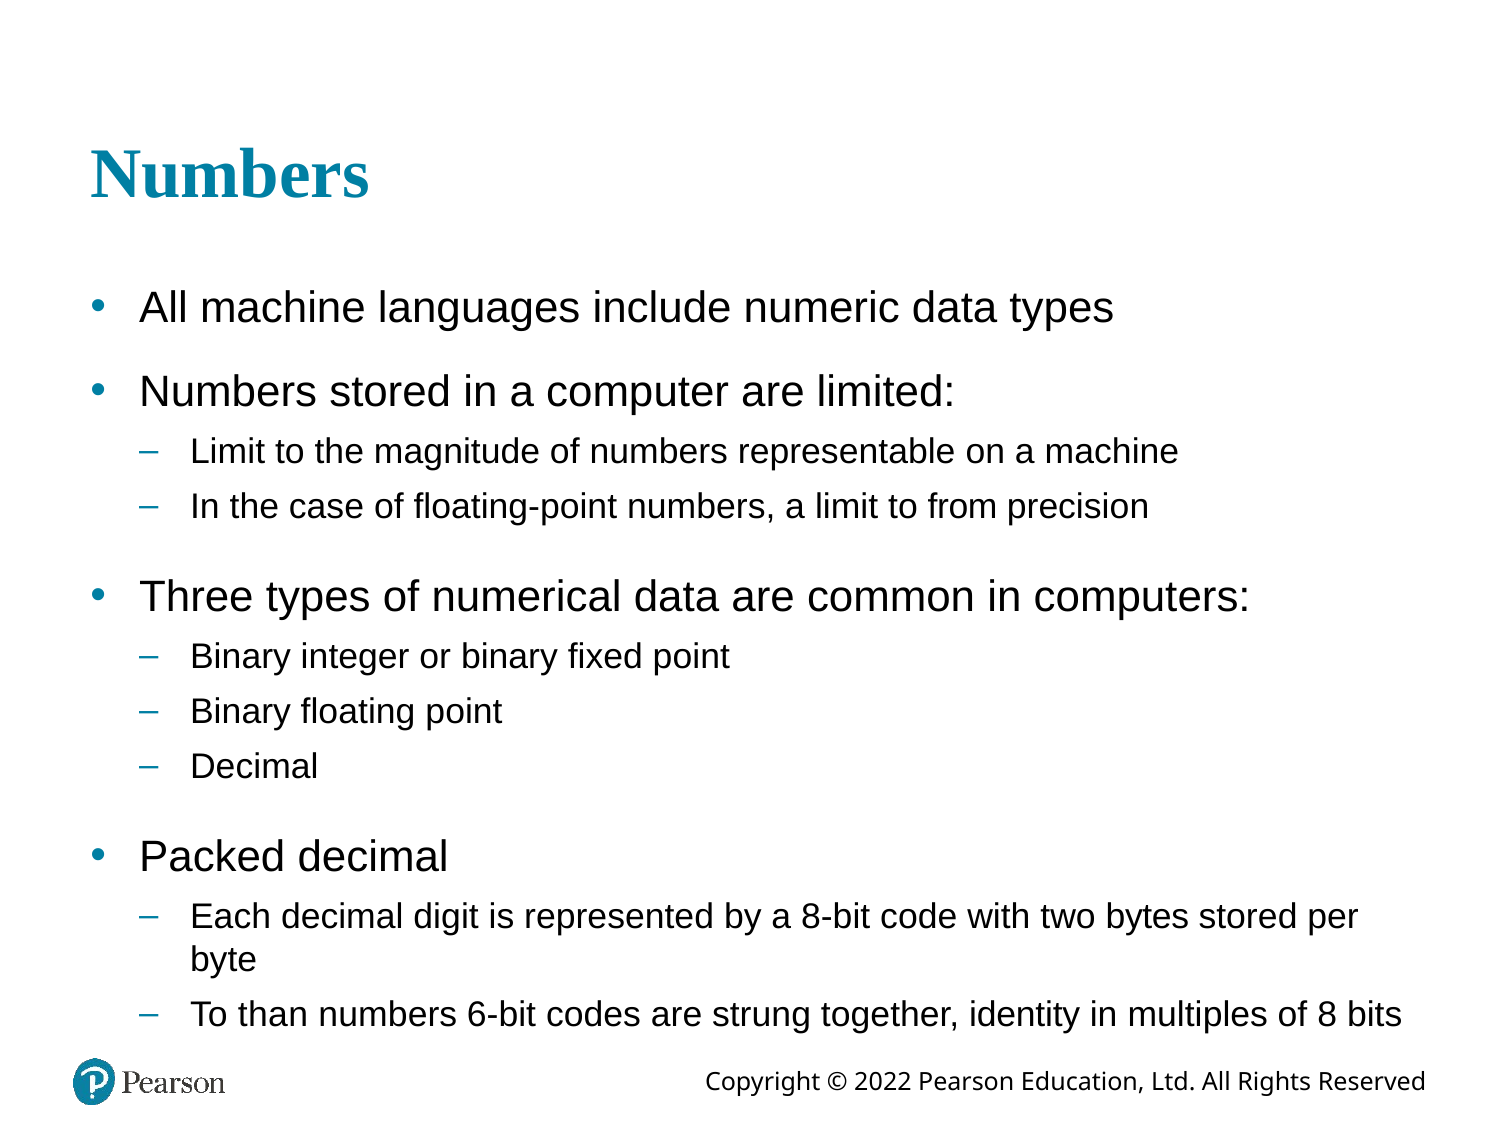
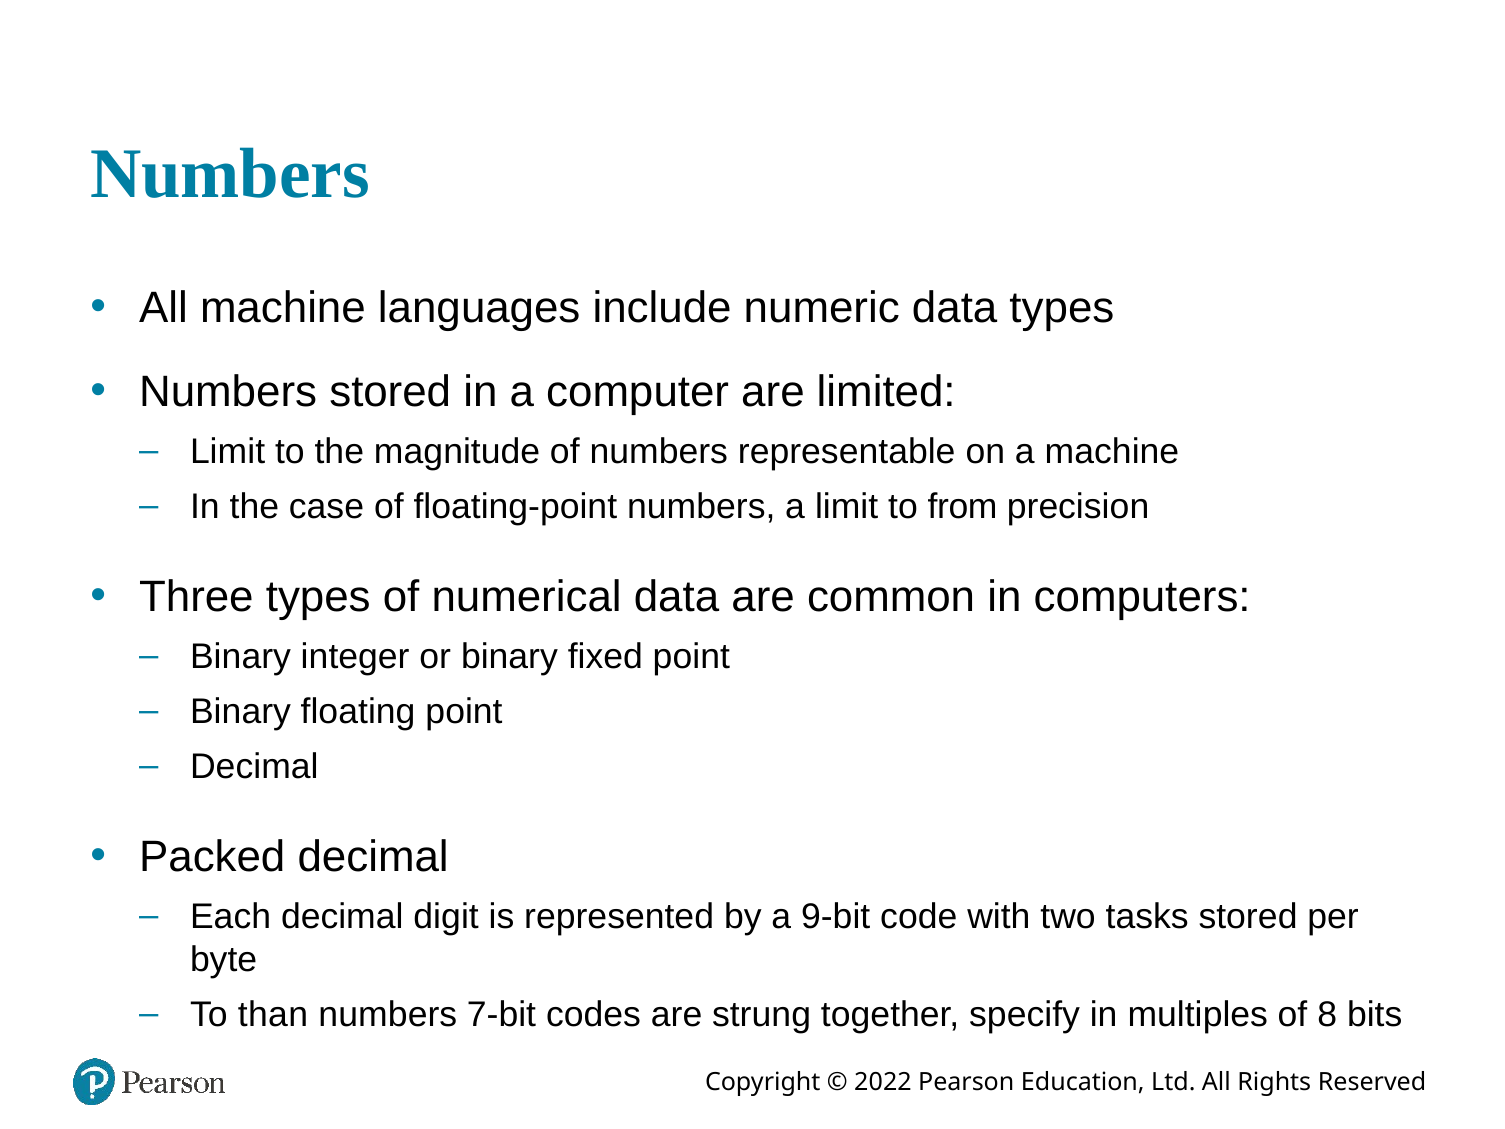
8-bit: 8-bit -> 9-bit
bytes: bytes -> tasks
6-bit: 6-bit -> 7-bit
identity: identity -> specify
